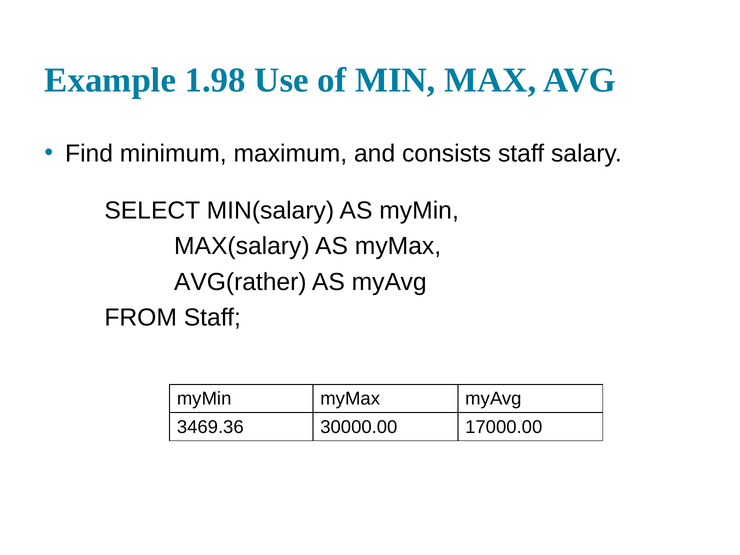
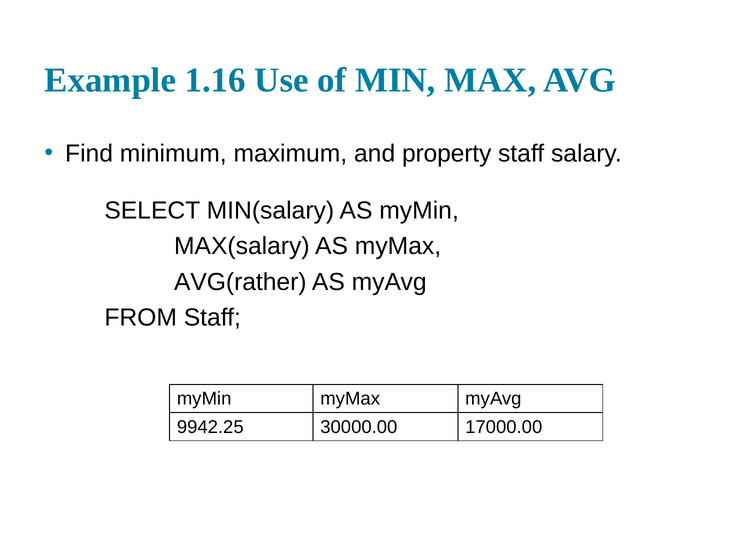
1.98: 1.98 -> 1.16
consists: consists -> property
3469.36: 3469.36 -> 9942.25
